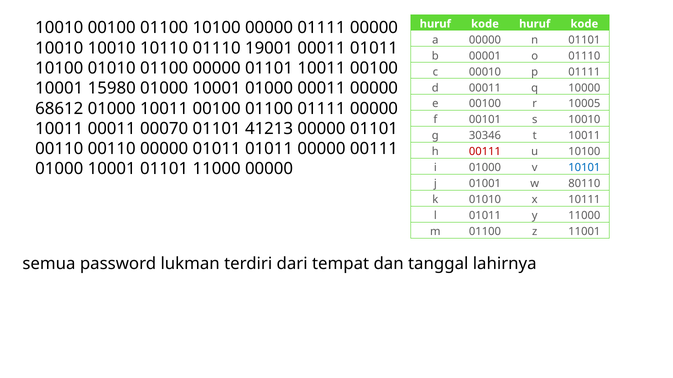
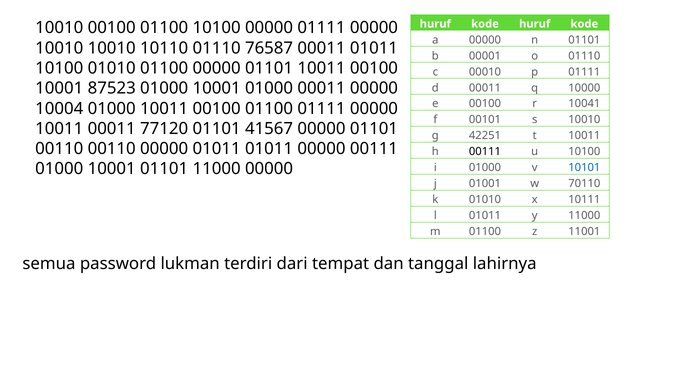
19001: 19001 -> 76587
15980: 15980 -> 87523
10005: 10005 -> 10041
68612: 68612 -> 10004
00070: 00070 -> 77120
41213: 41213 -> 41567
30346: 30346 -> 42251
00111 at (485, 152) colour: red -> black
80110: 80110 -> 70110
